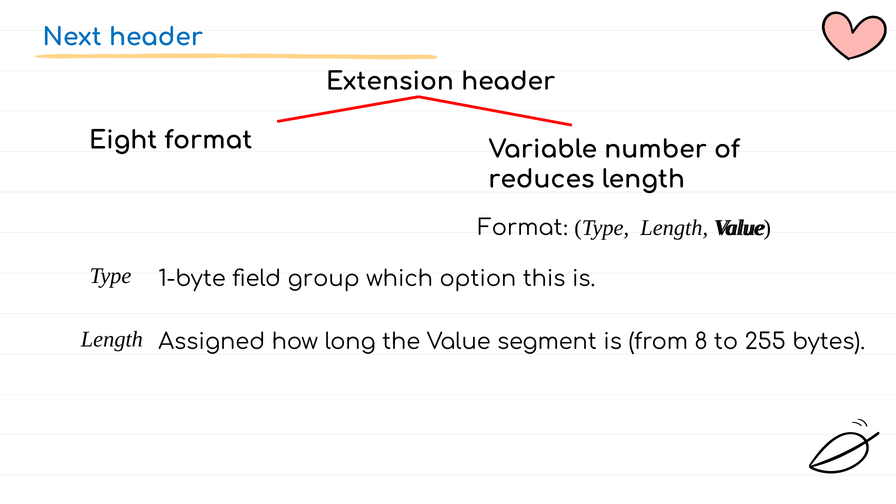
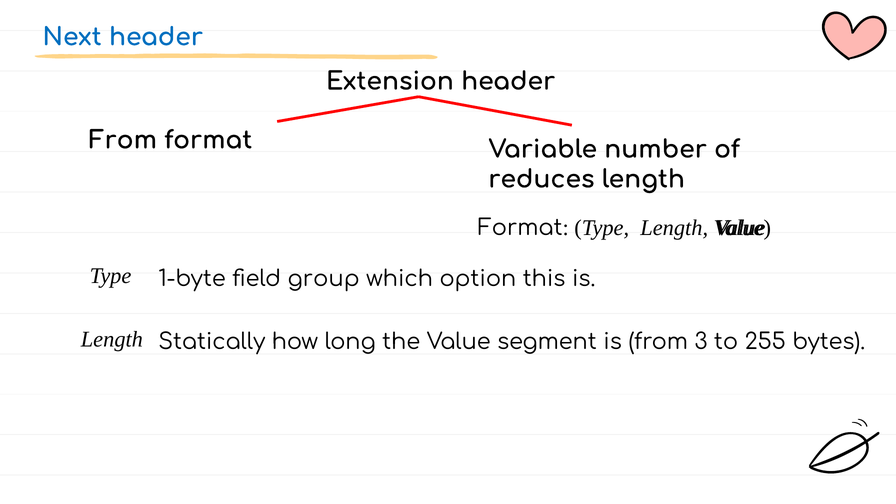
Eight at (123, 140): Eight -> From
Assigned: Assigned -> Statically
8: 8 -> 3
